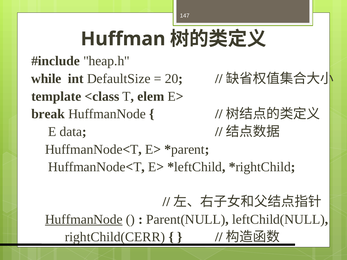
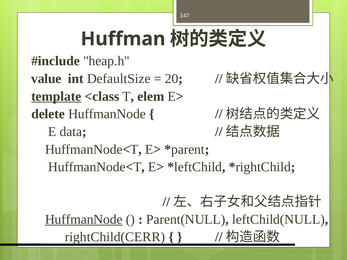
while: while -> value
template underline: none -> present
break: break -> delete
